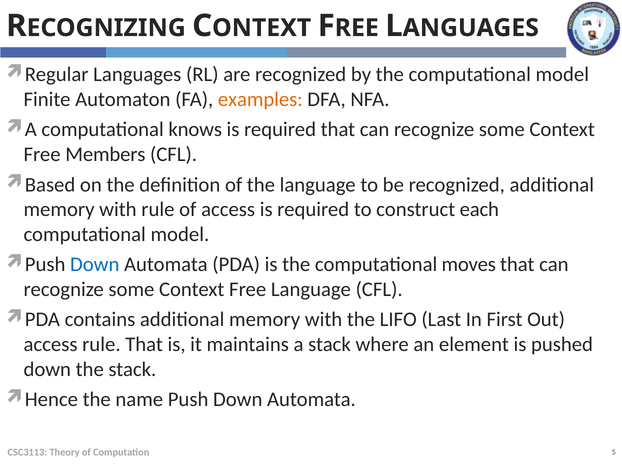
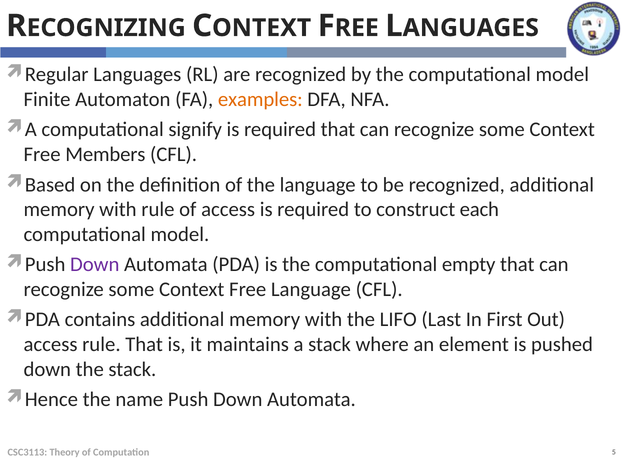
knows: knows -> signify
Down at (95, 264) colour: blue -> purple
moves: moves -> empty
